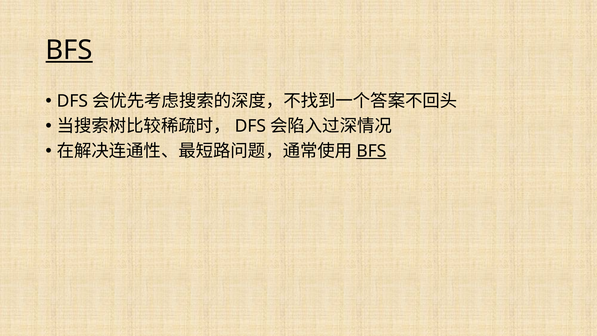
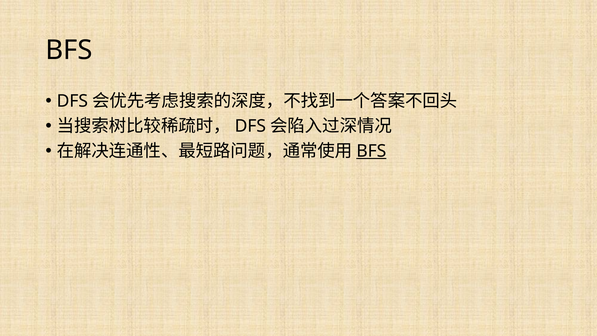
BFS at (69, 50) underline: present -> none
